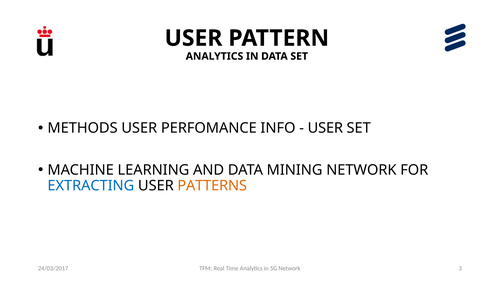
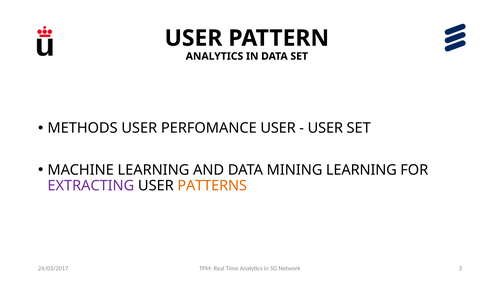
PERFOMANCE INFO: INFO -> USER
MINING NETWORK: NETWORK -> LEARNING
EXTRACTING colour: blue -> purple
